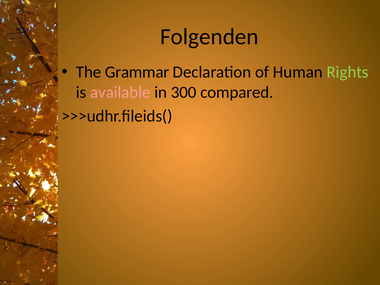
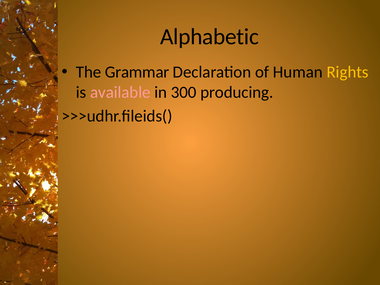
Folgenden: Folgenden -> Alphabetic
Rights colour: light green -> yellow
compared: compared -> producing
